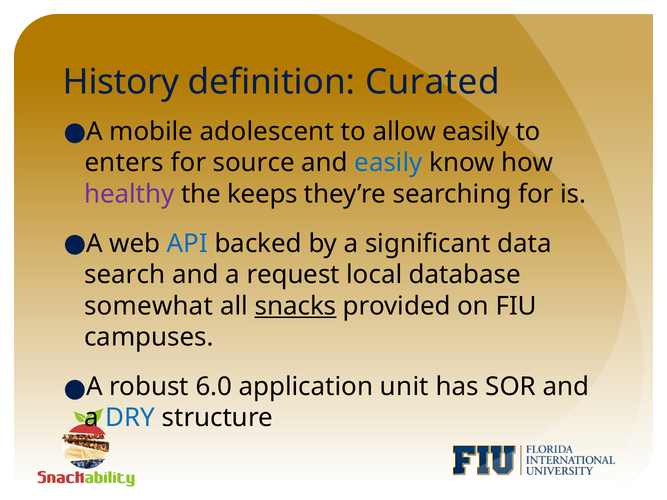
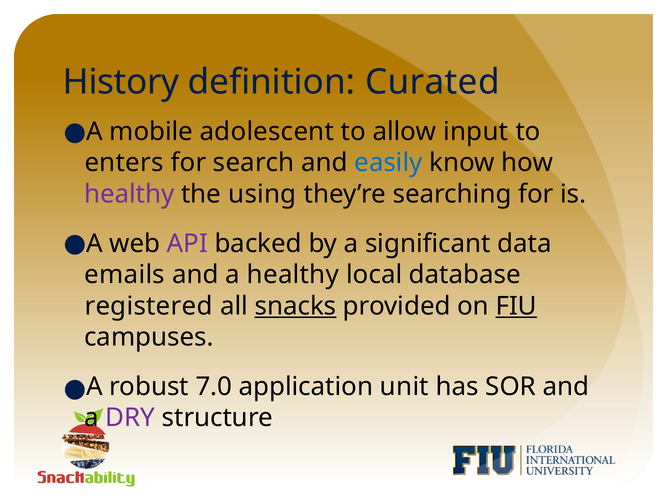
allow easily: easily -> input
source: source -> search
keeps: keeps -> using
API colour: blue -> purple
search: search -> emails
a request: request -> healthy
somewhat: somewhat -> registered
FIU underline: none -> present
6.0: 6.0 -> 7.0
DRY colour: blue -> purple
